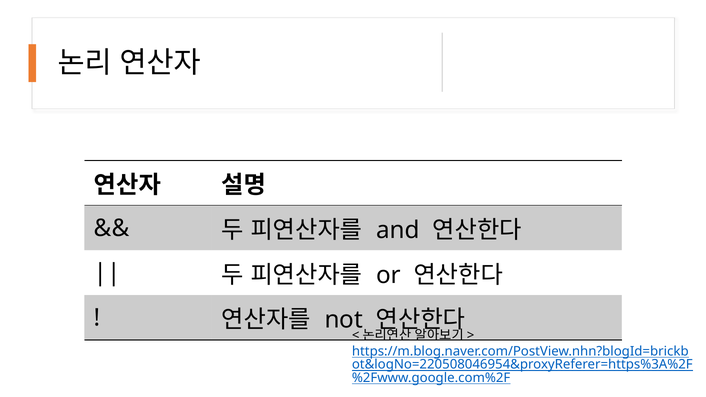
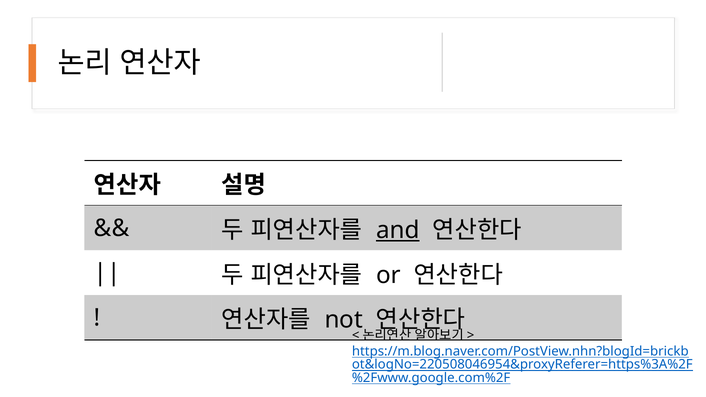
and underline: none -> present
